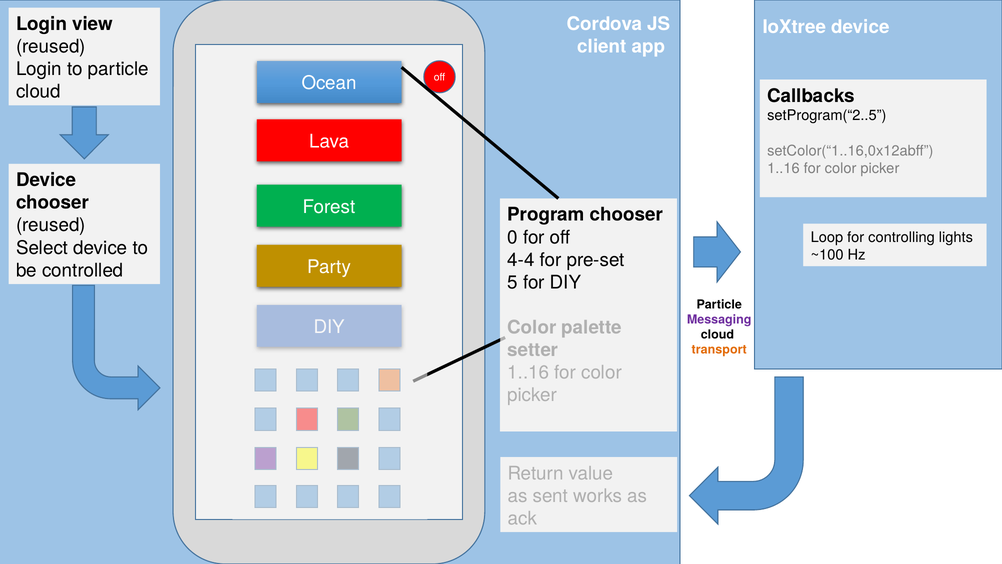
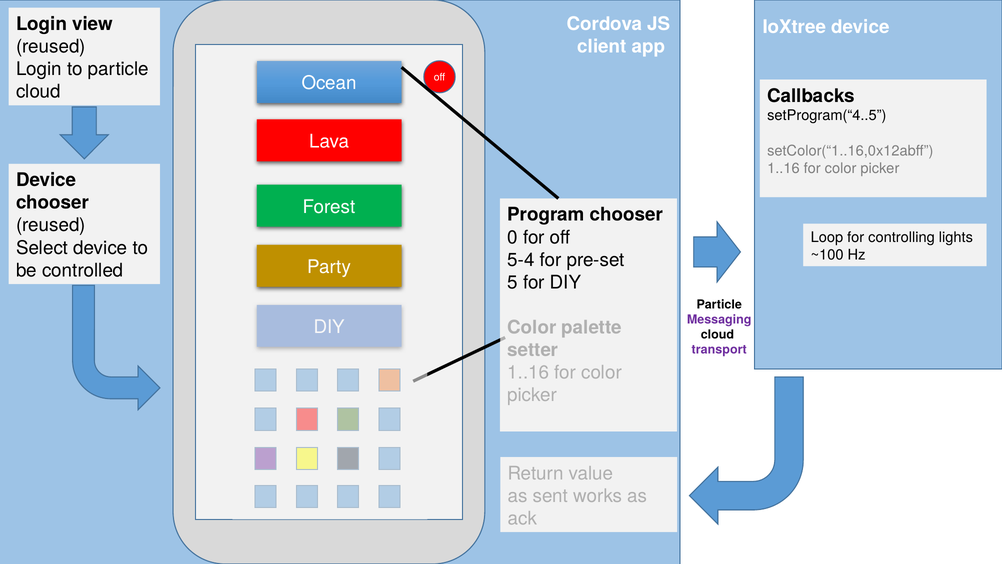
setProgram(“2..5: setProgram(“2..5 -> setProgram(“4..5
4-4: 4-4 -> 5-4
transport colour: orange -> purple
